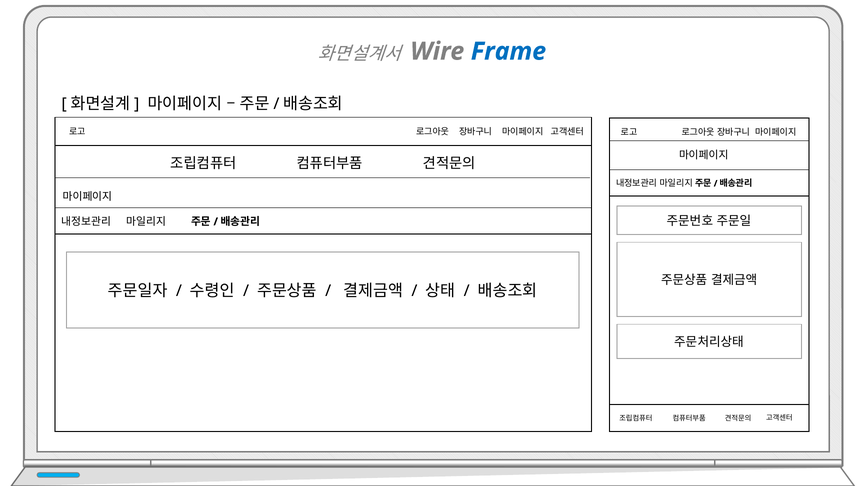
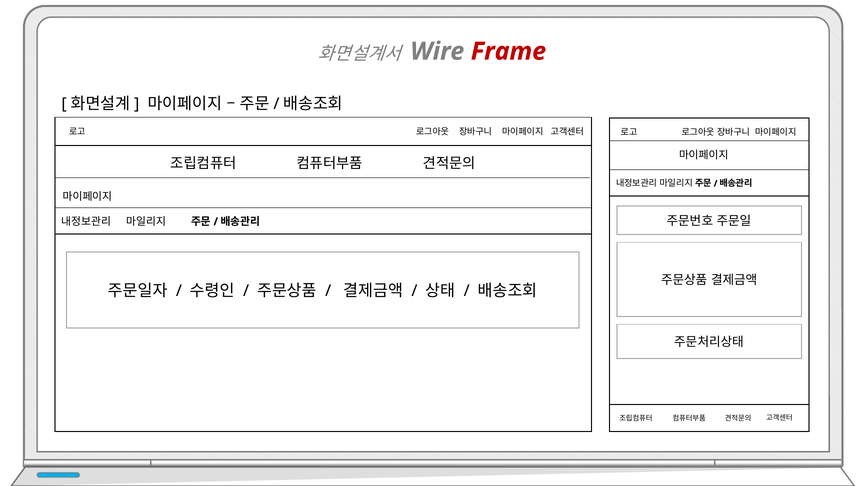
Frame colour: blue -> red
